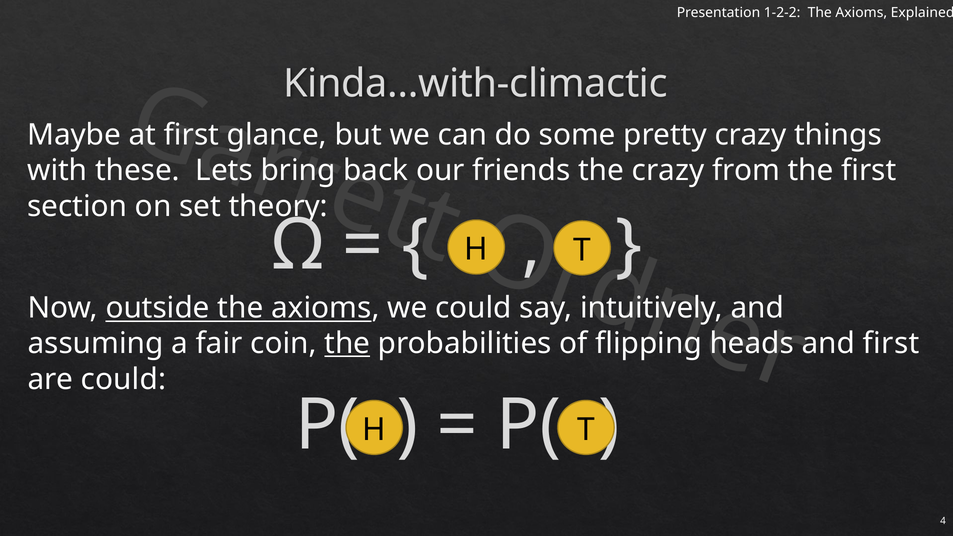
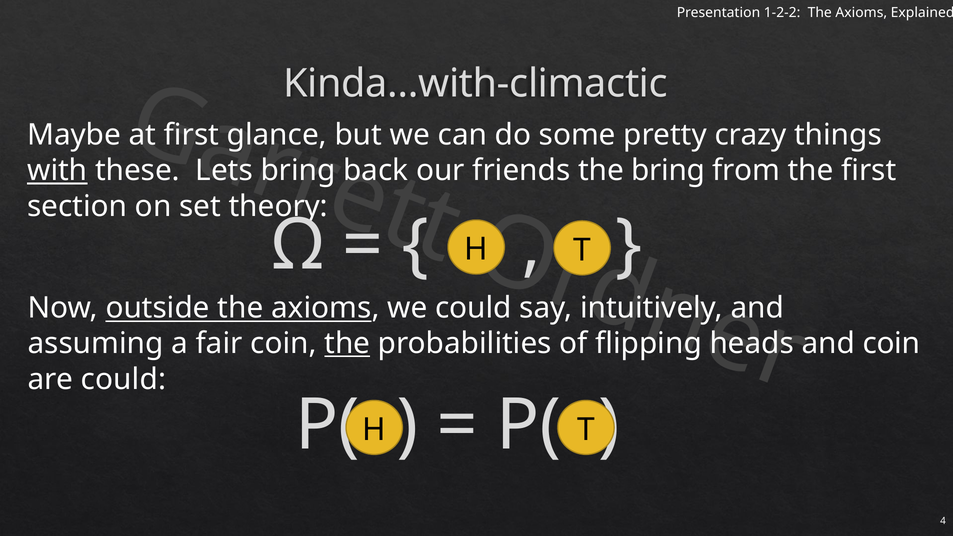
with underline: none -> present
the crazy: crazy -> bring
and first: first -> coin
